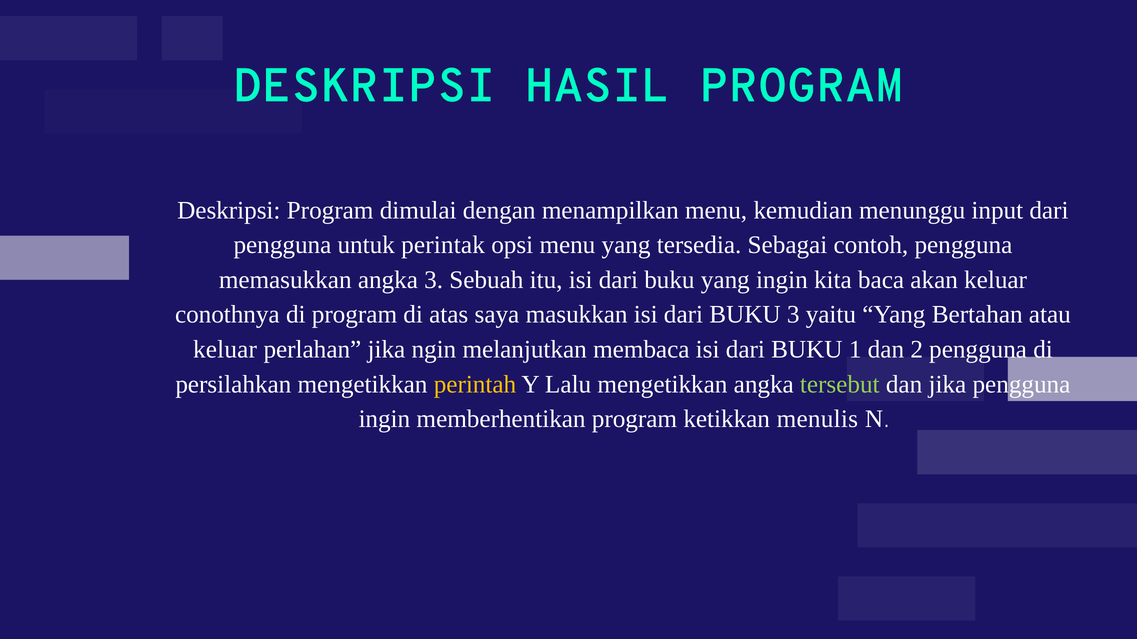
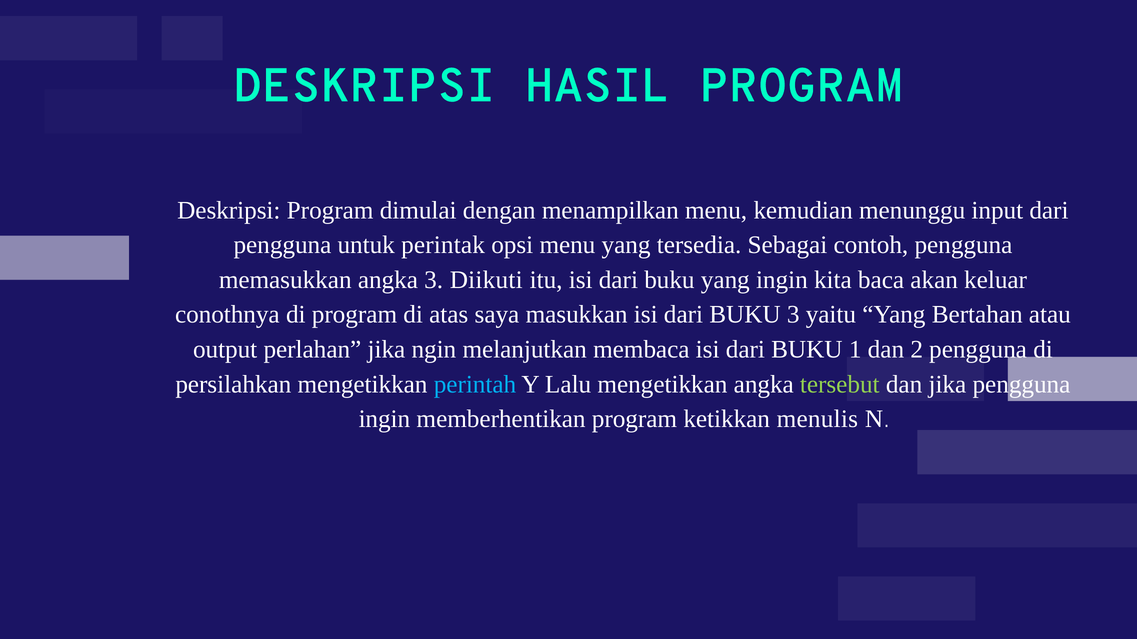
Sebuah: Sebuah -> Diikuti
keluar at (225, 350): keluar -> output
perintah colour: yellow -> light blue
